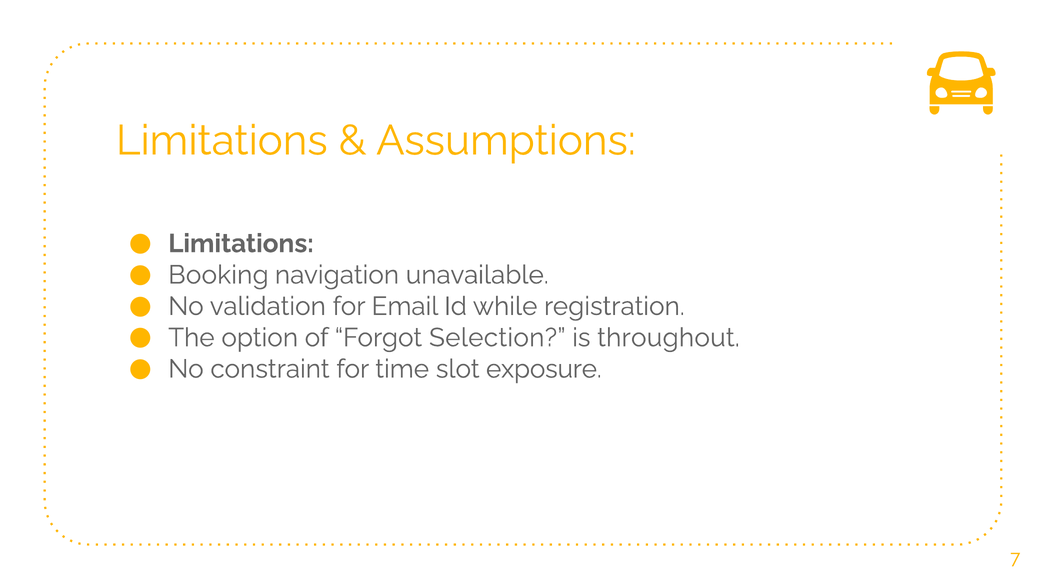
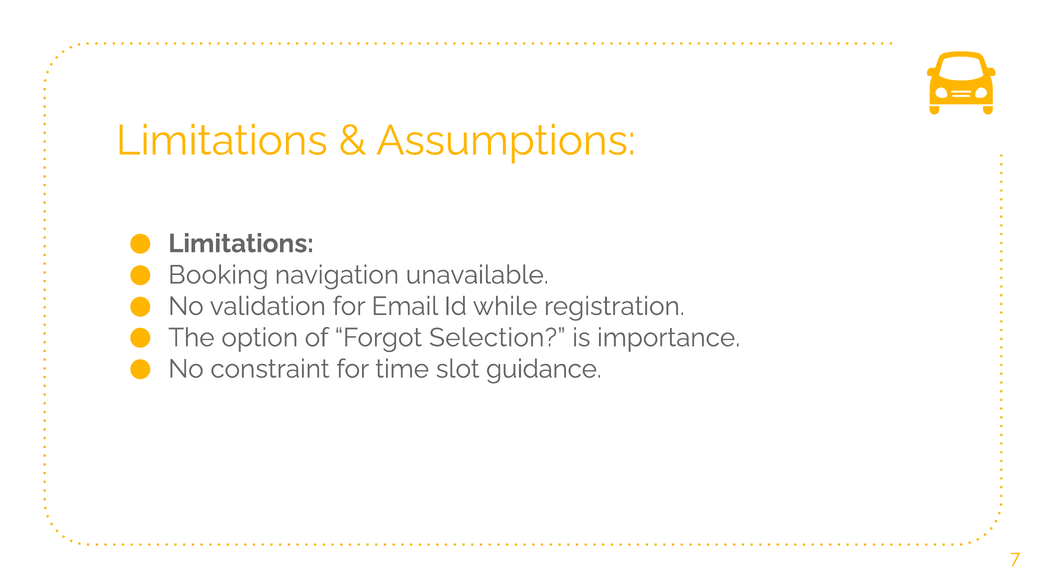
throughout: throughout -> importance
exposure: exposure -> guidance
